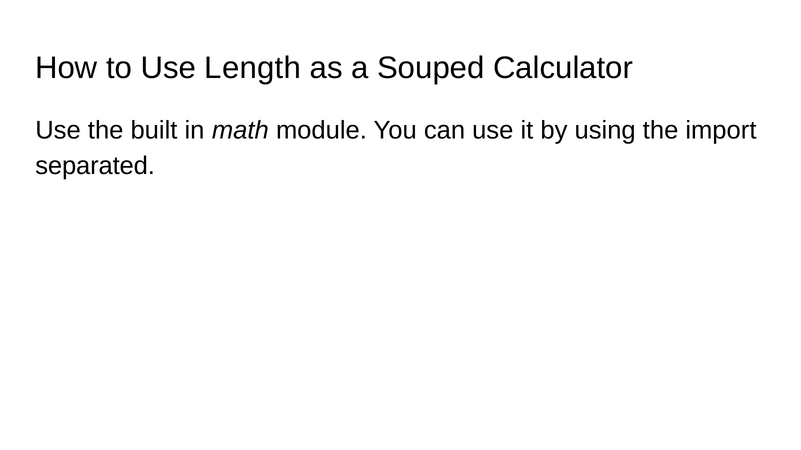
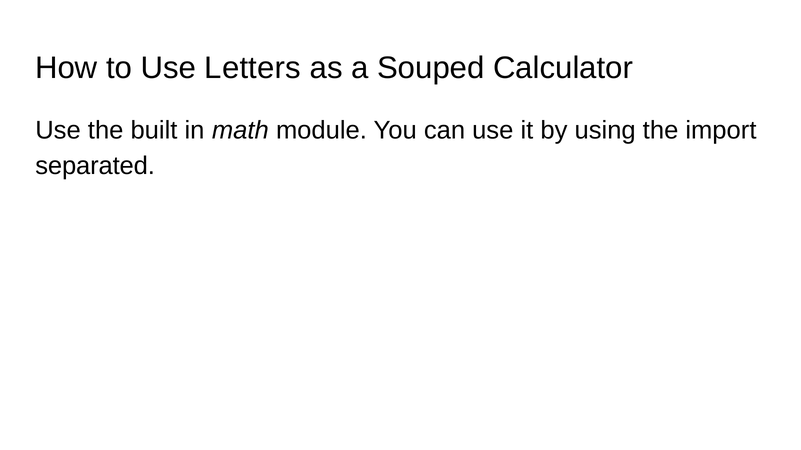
Length: Length -> Letters
